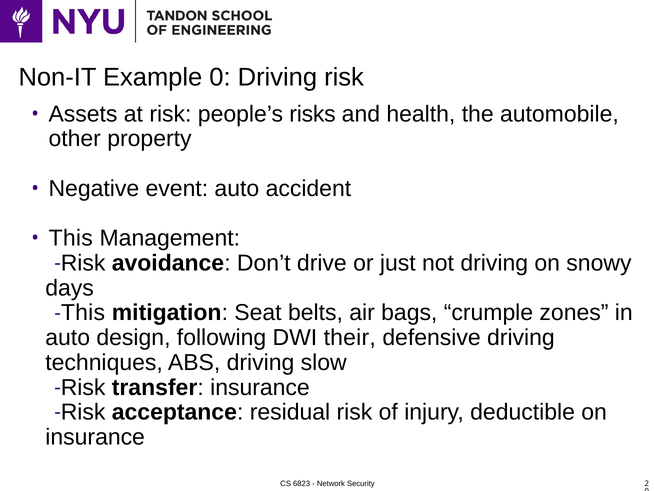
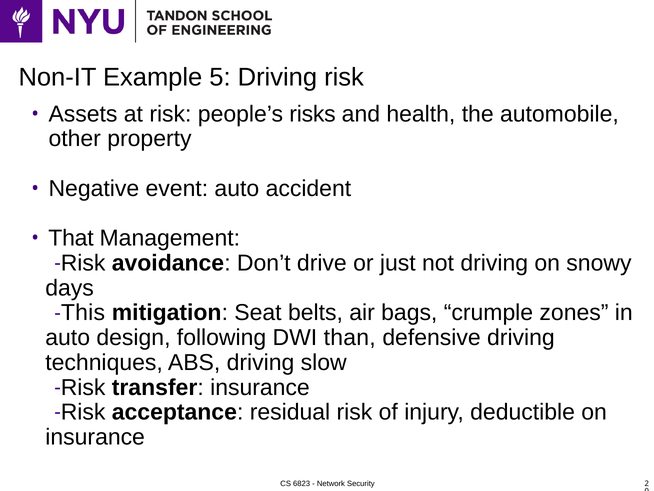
Example 0: 0 -> 5
This at (71, 238): This -> That
their: their -> than
